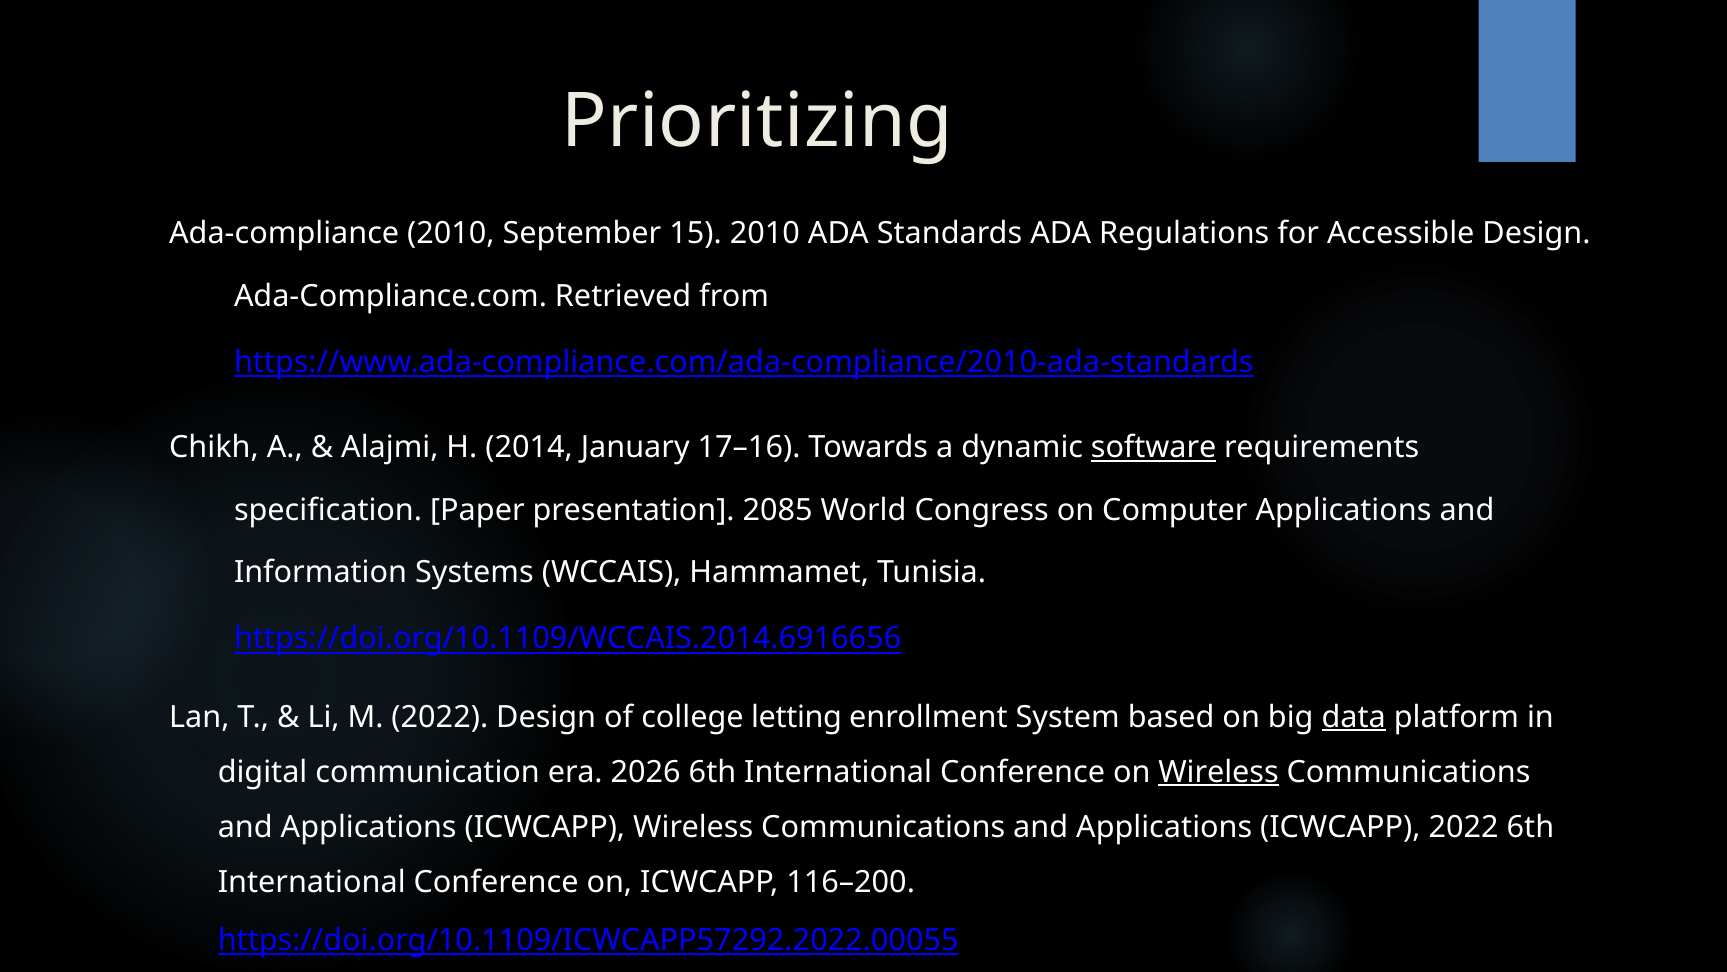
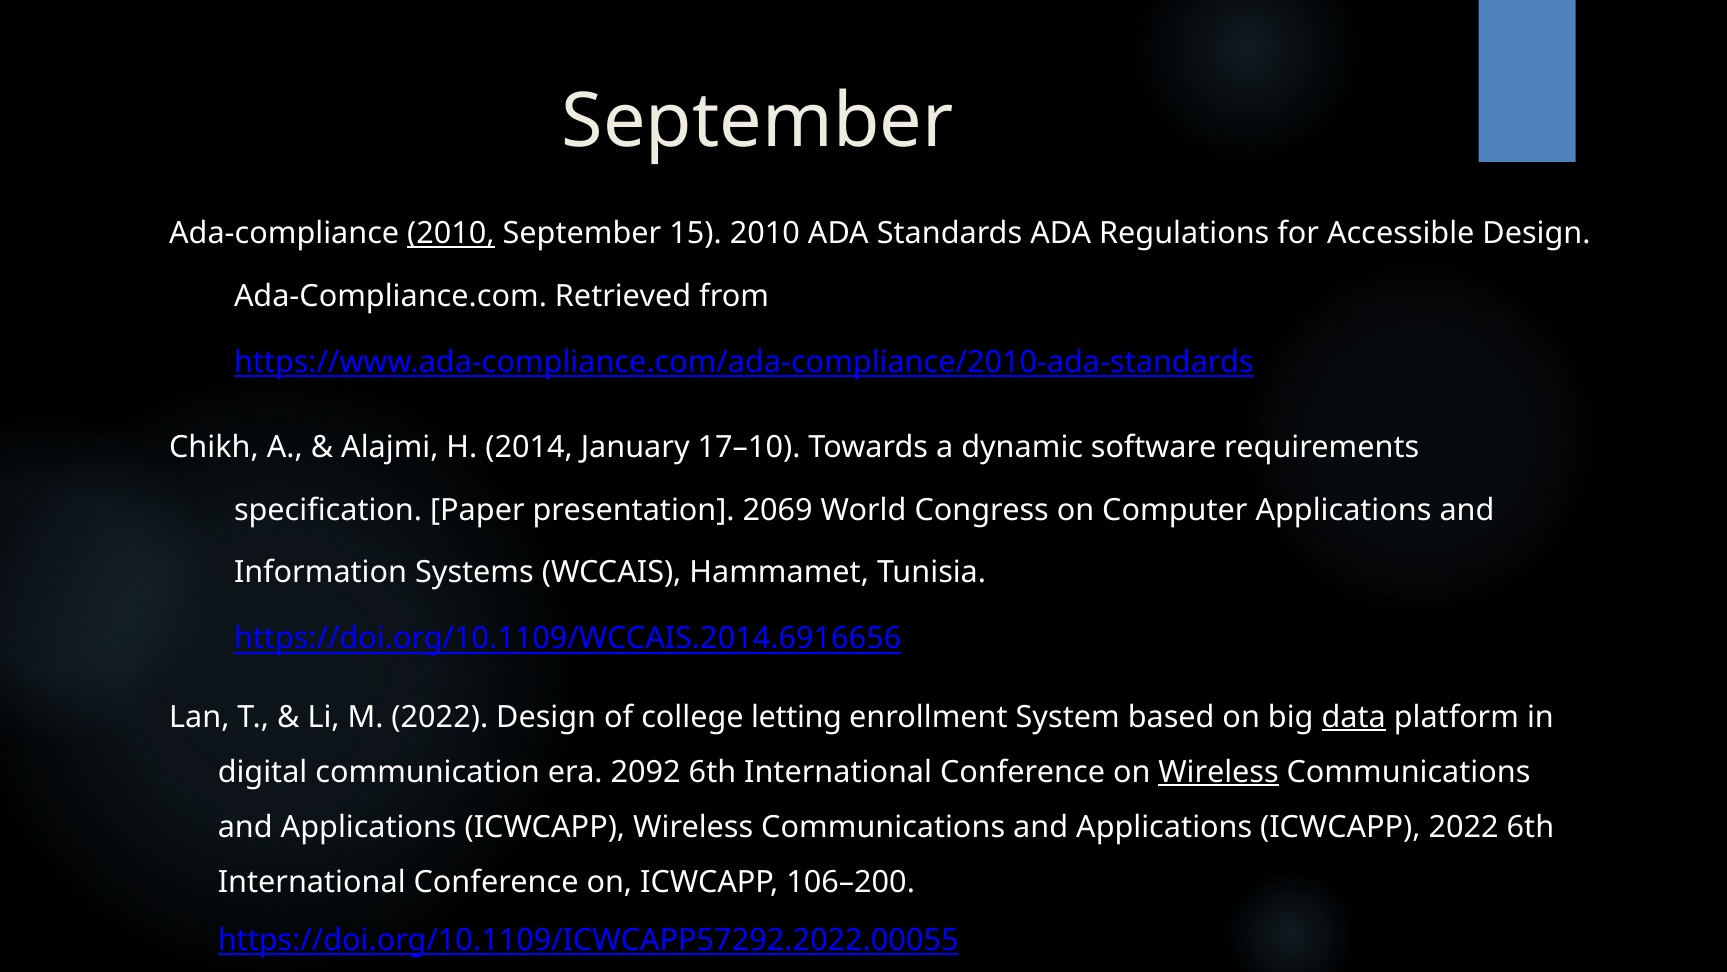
Prioritizing at (757, 121): Prioritizing -> September
2010 at (451, 234) underline: none -> present
17–16: 17–16 -> 17–10
software underline: present -> none
2085: 2085 -> 2069
2026: 2026 -> 2092
116–200: 116–200 -> 106–200
